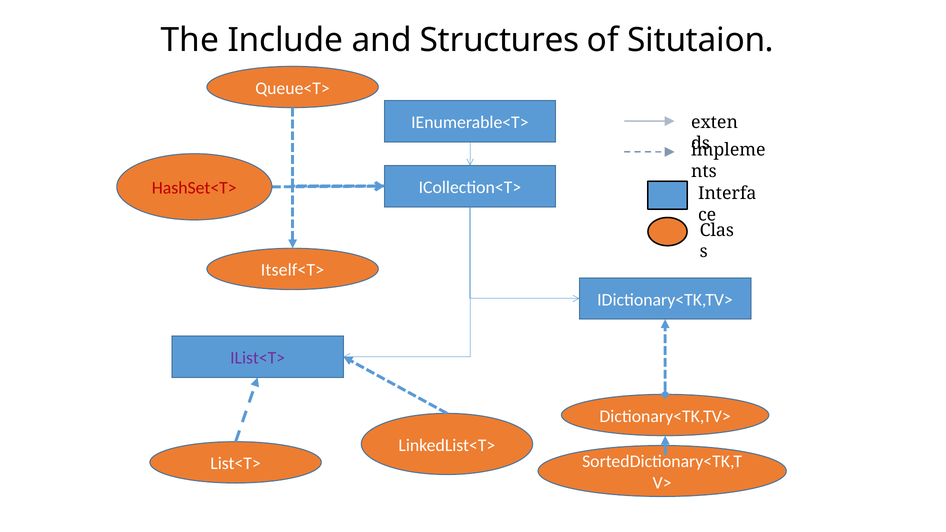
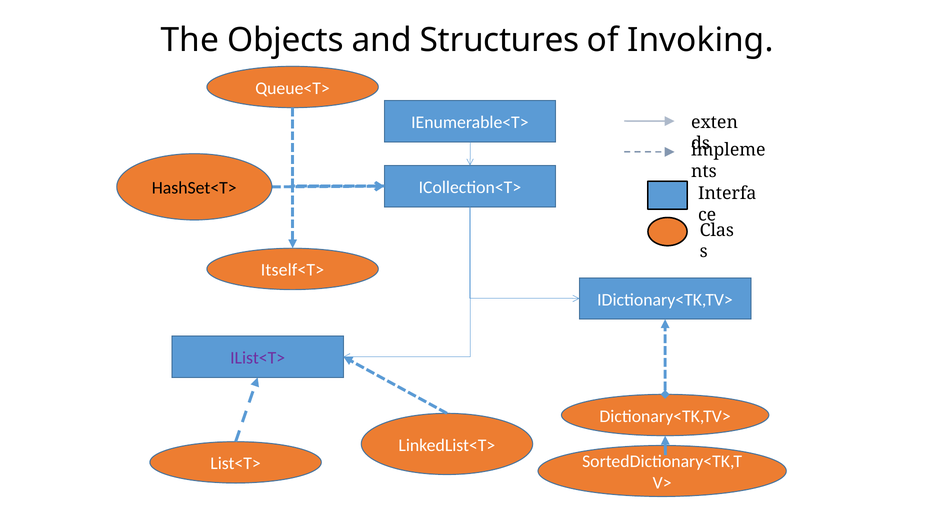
Include: Include -> Objects
Situtaion: Situtaion -> Invoking
HashSet<T> colour: red -> black
